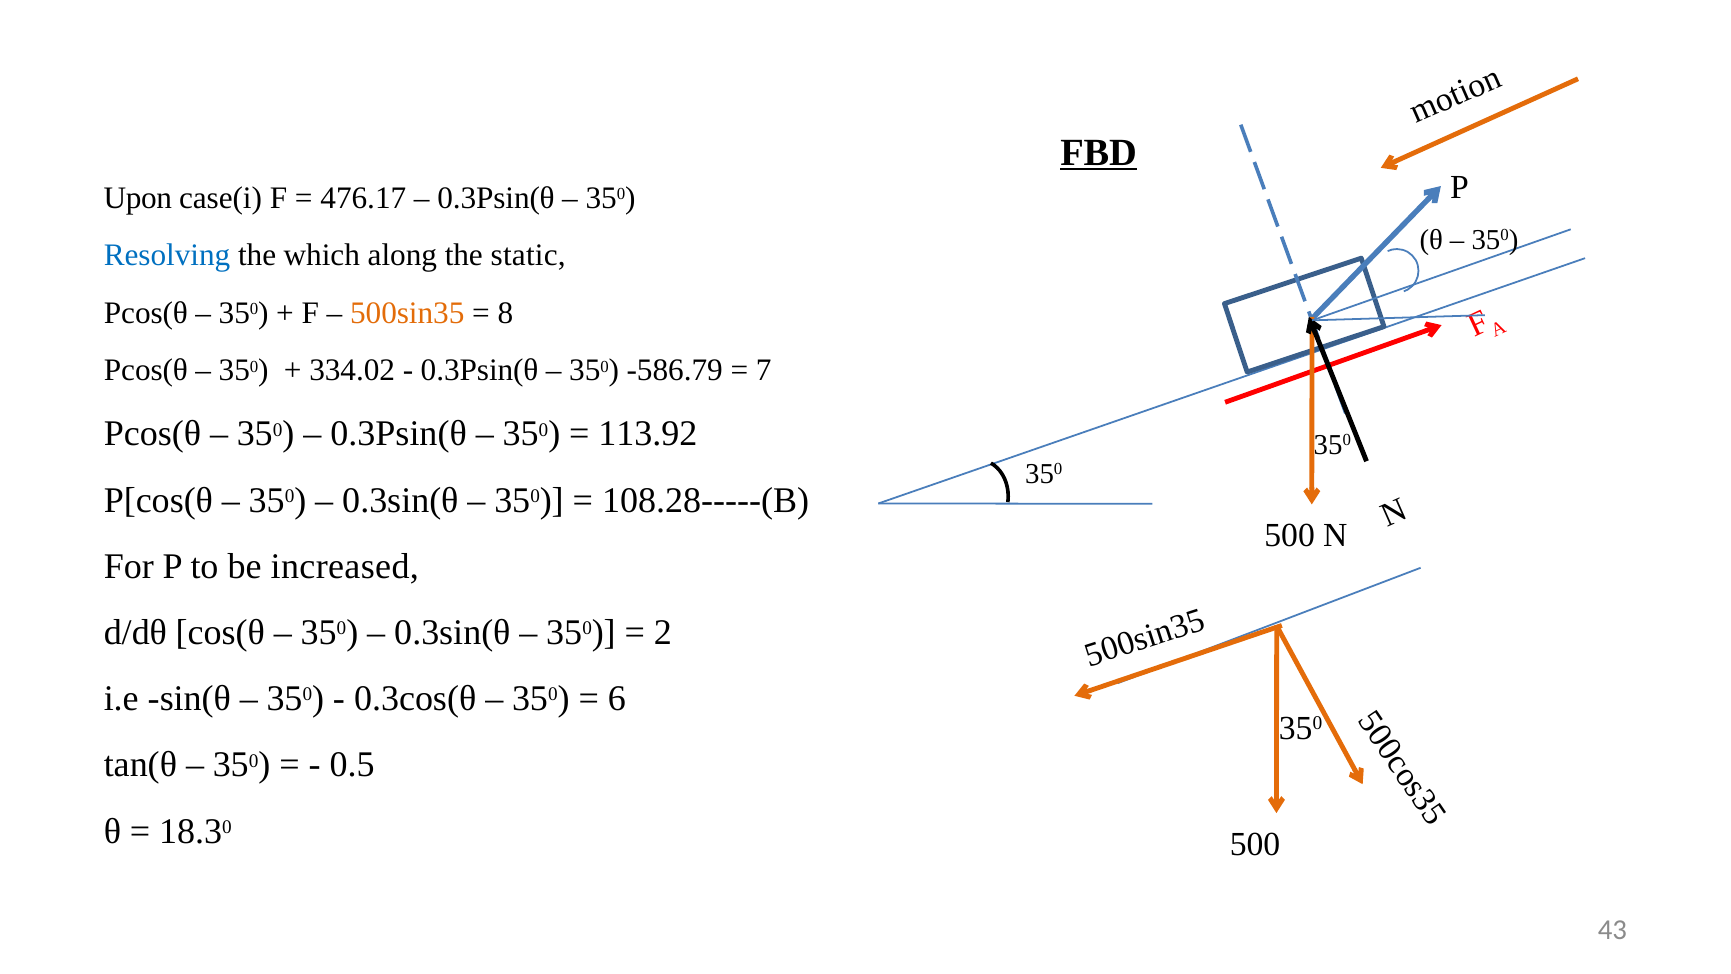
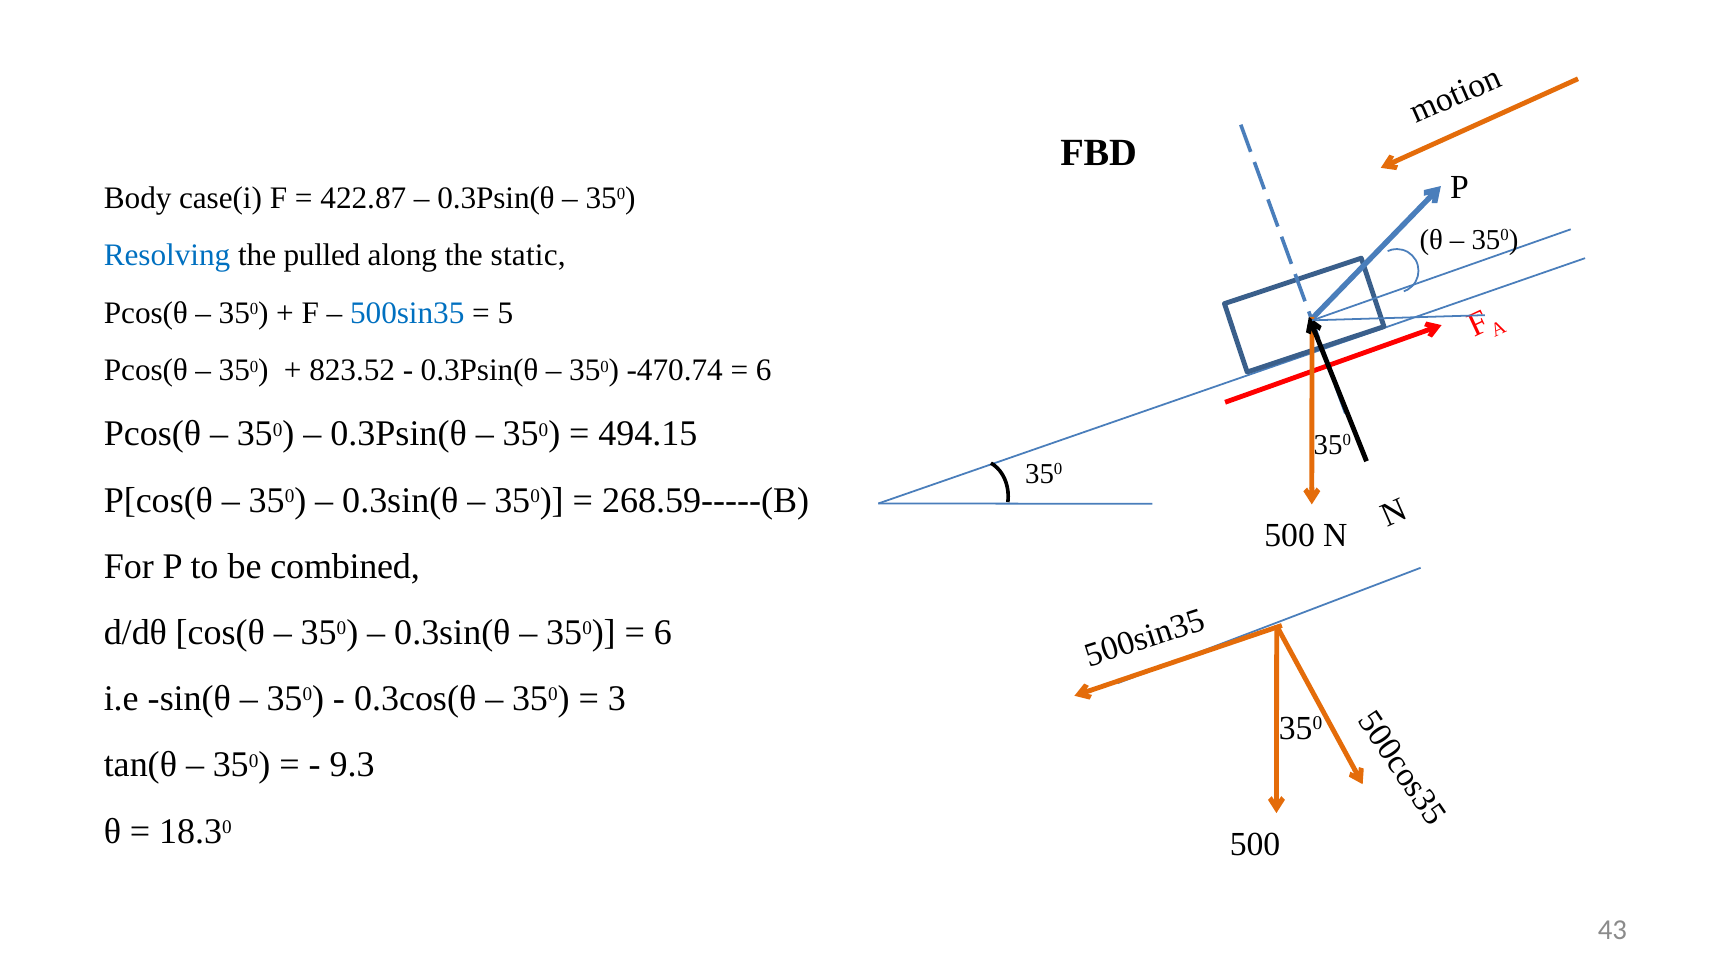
FBD underline: present -> none
Upon: Upon -> Body
476.17: 476.17 -> 422.87
which: which -> pulled
500sin35 colour: orange -> blue
8 at (505, 313): 8 -> 5
334.02: 334.02 -> 823.52
-586.79: -586.79 -> -470.74
7 at (764, 370): 7 -> 6
113.92: 113.92 -> 494.15
108.28-----(B: 108.28-----(B -> 268.59-----(B
increased: increased -> combined
2 at (663, 632): 2 -> 6
6 at (617, 699): 6 -> 3
0.5: 0.5 -> 9.3
